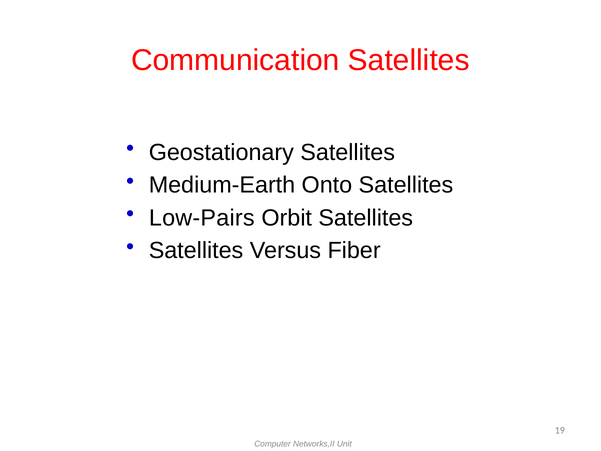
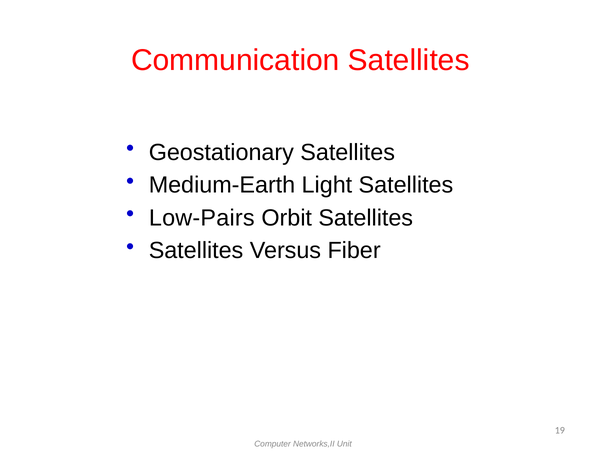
Onto: Onto -> Light
